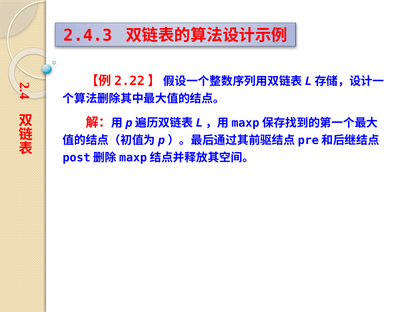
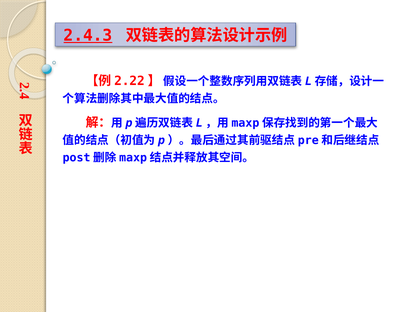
2.4.3 underline: none -> present
